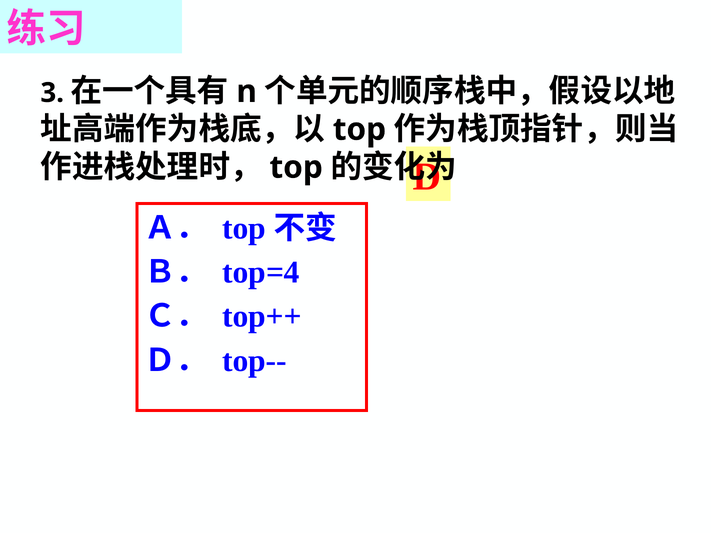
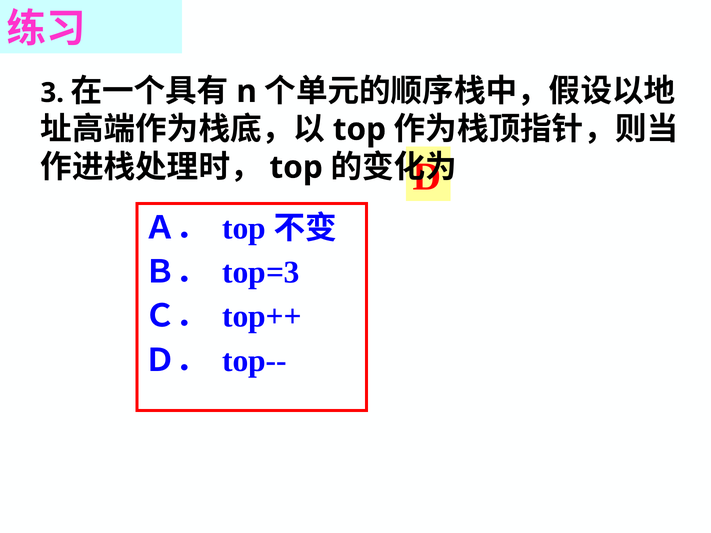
top=4: top=4 -> top=3
